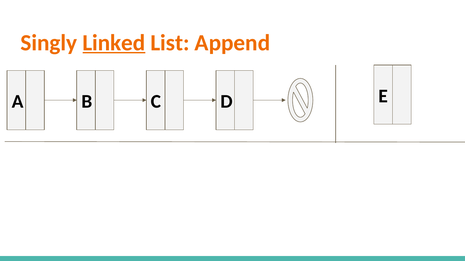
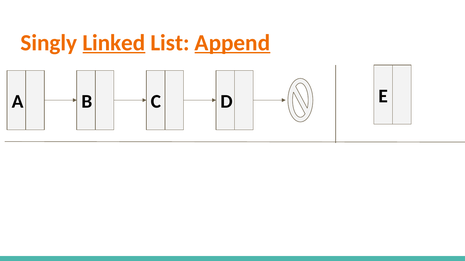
Append underline: none -> present
